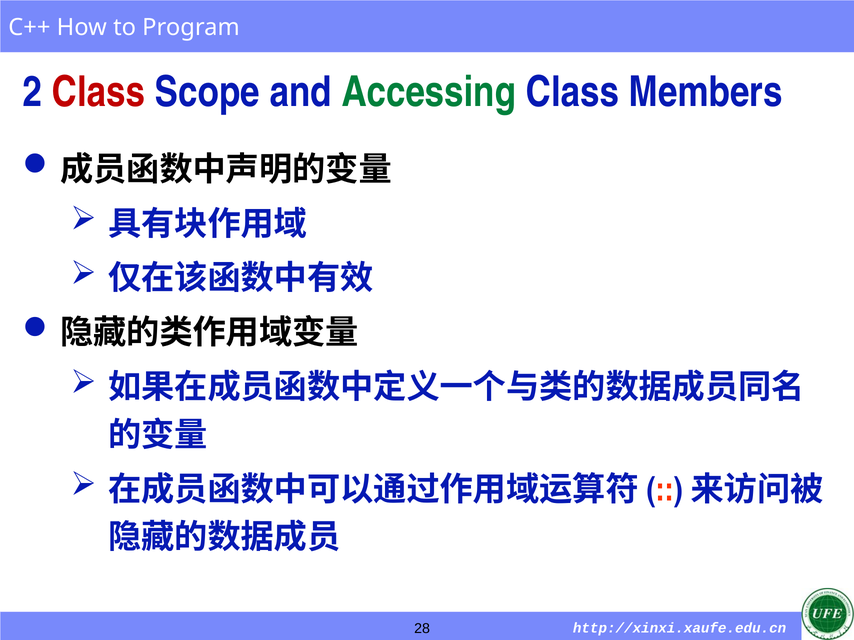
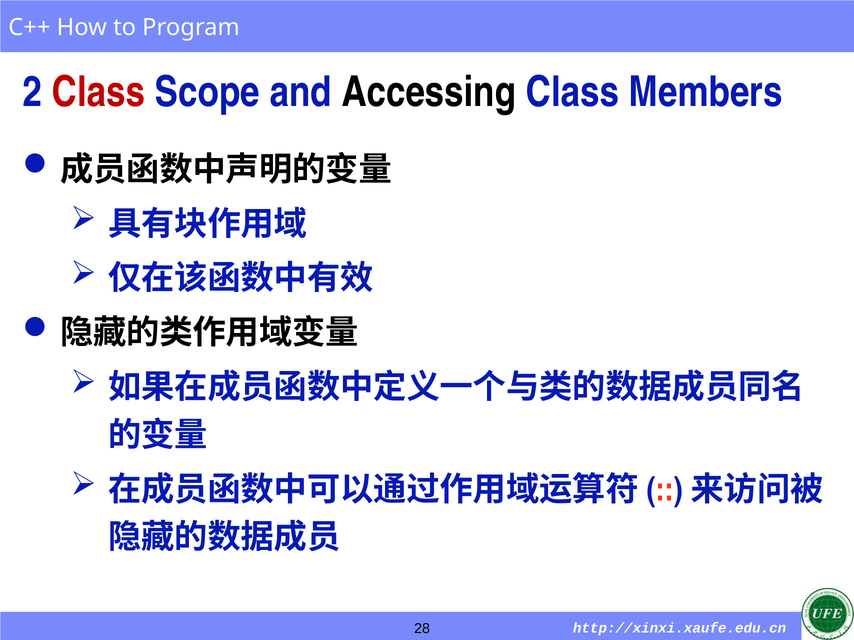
Accessing colour: green -> black
